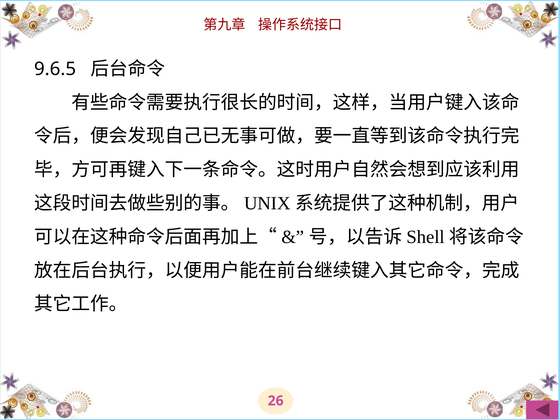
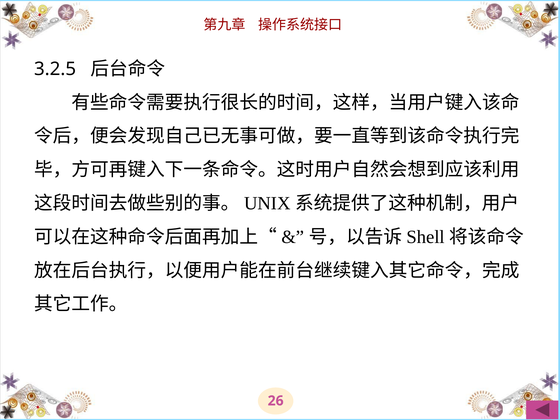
9.6.5: 9.6.5 -> 3.2.5
